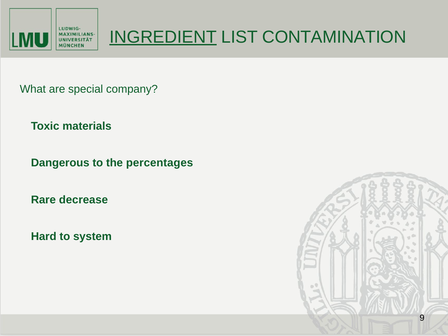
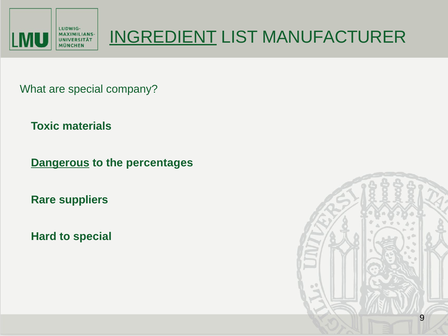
CONTAMINATION: CONTAMINATION -> MANUFACTURER
Dangerous underline: none -> present
decrease: decrease -> suppliers
to system: system -> special
